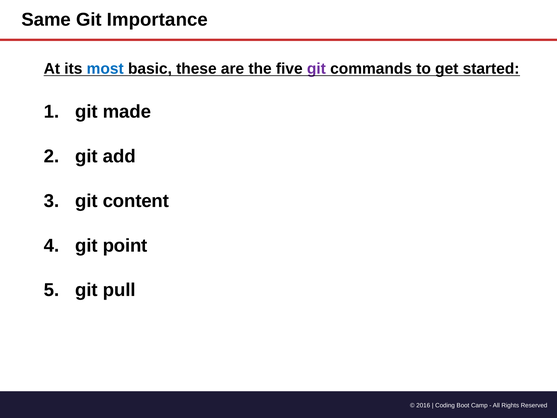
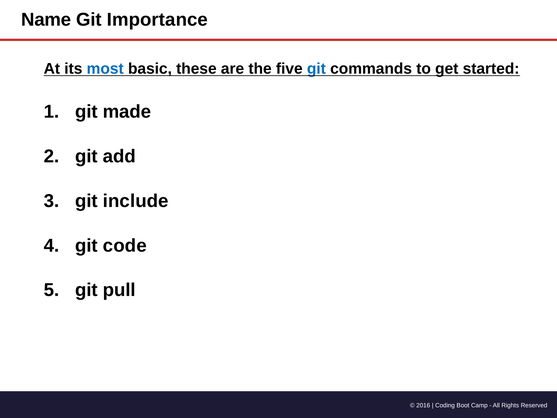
Same: Same -> Name
git at (316, 69) colour: purple -> blue
content: content -> include
point: point -> code
